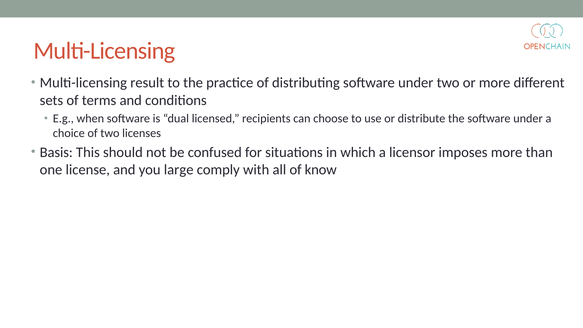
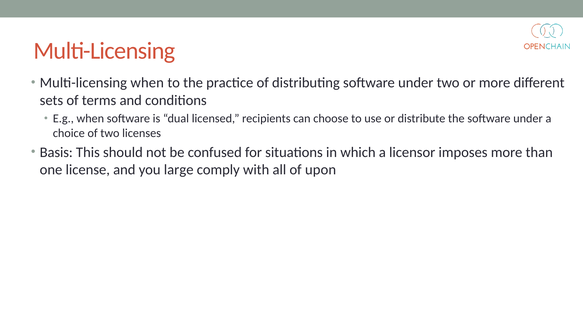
Multi-licensing result: result -> when
know: know -> upon
